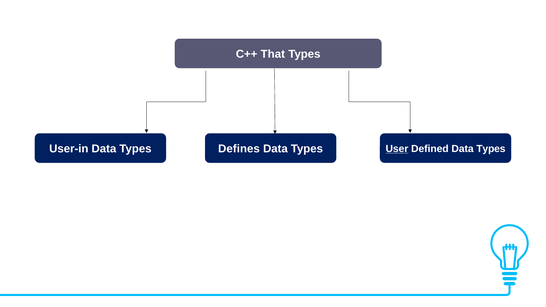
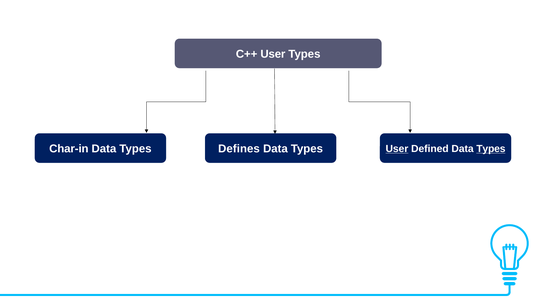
C++ That: That -> User
User-in: User-in -> Char-in
Types at (491, 149) underline: none -> present
